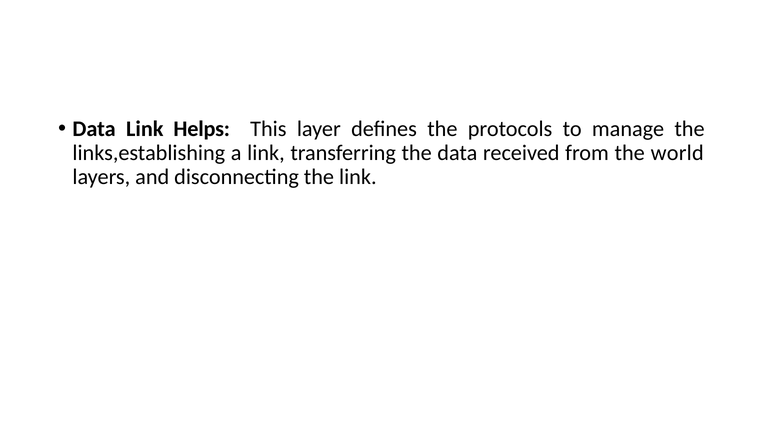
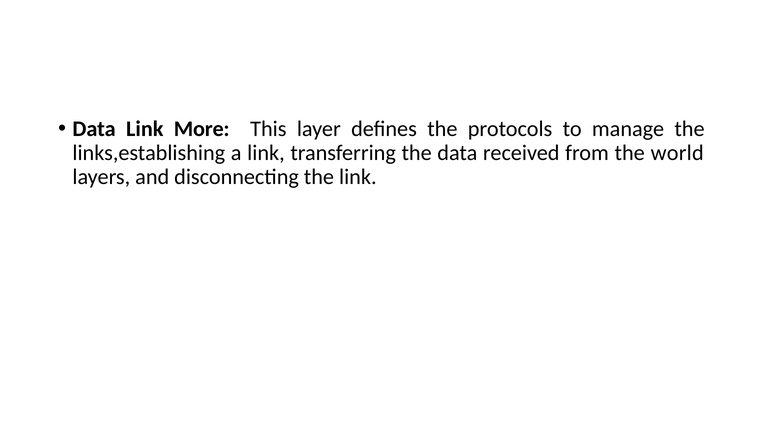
Helps: Helps -> More
